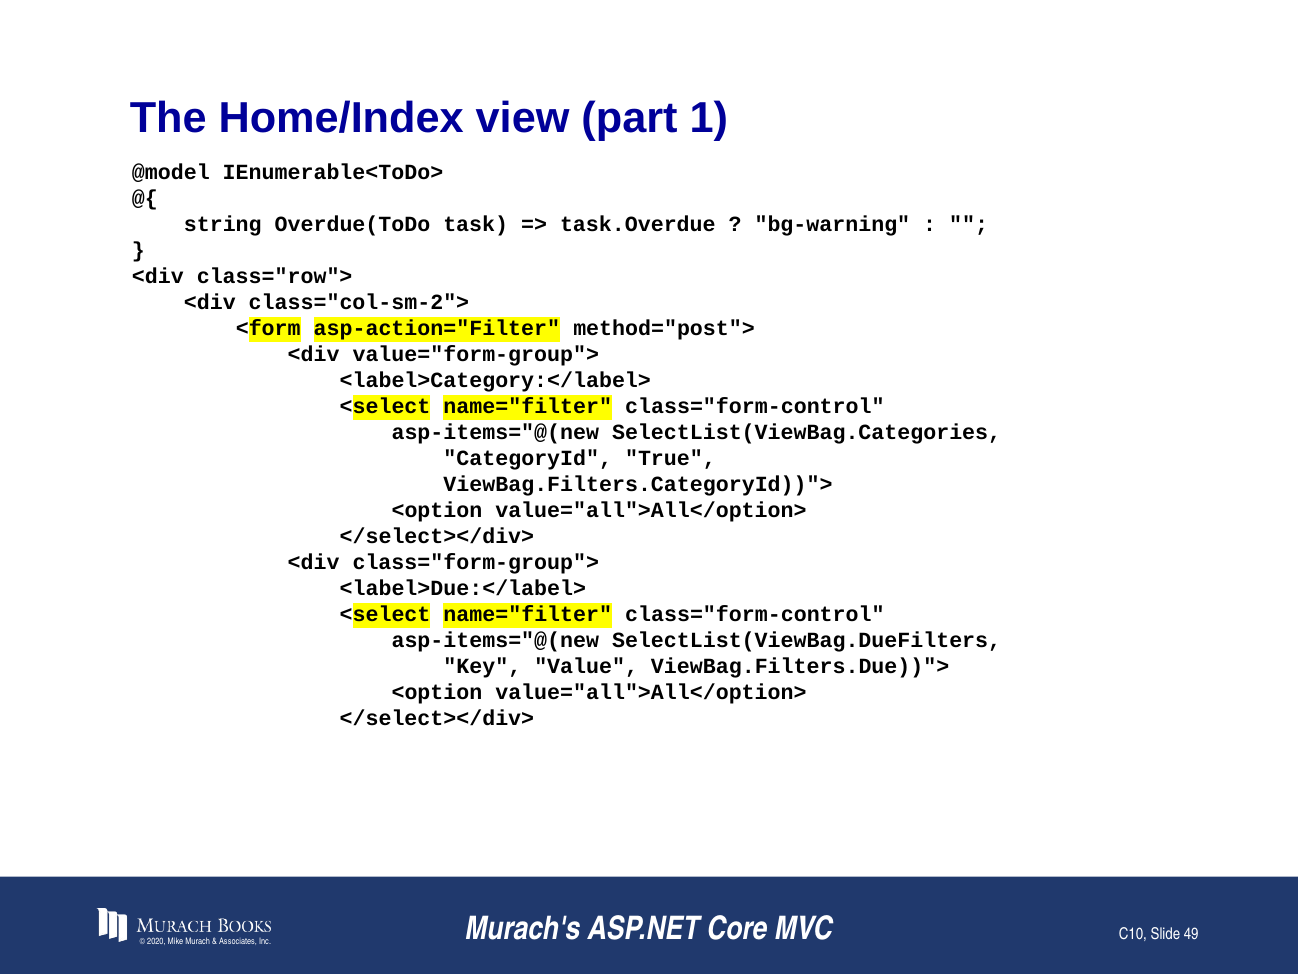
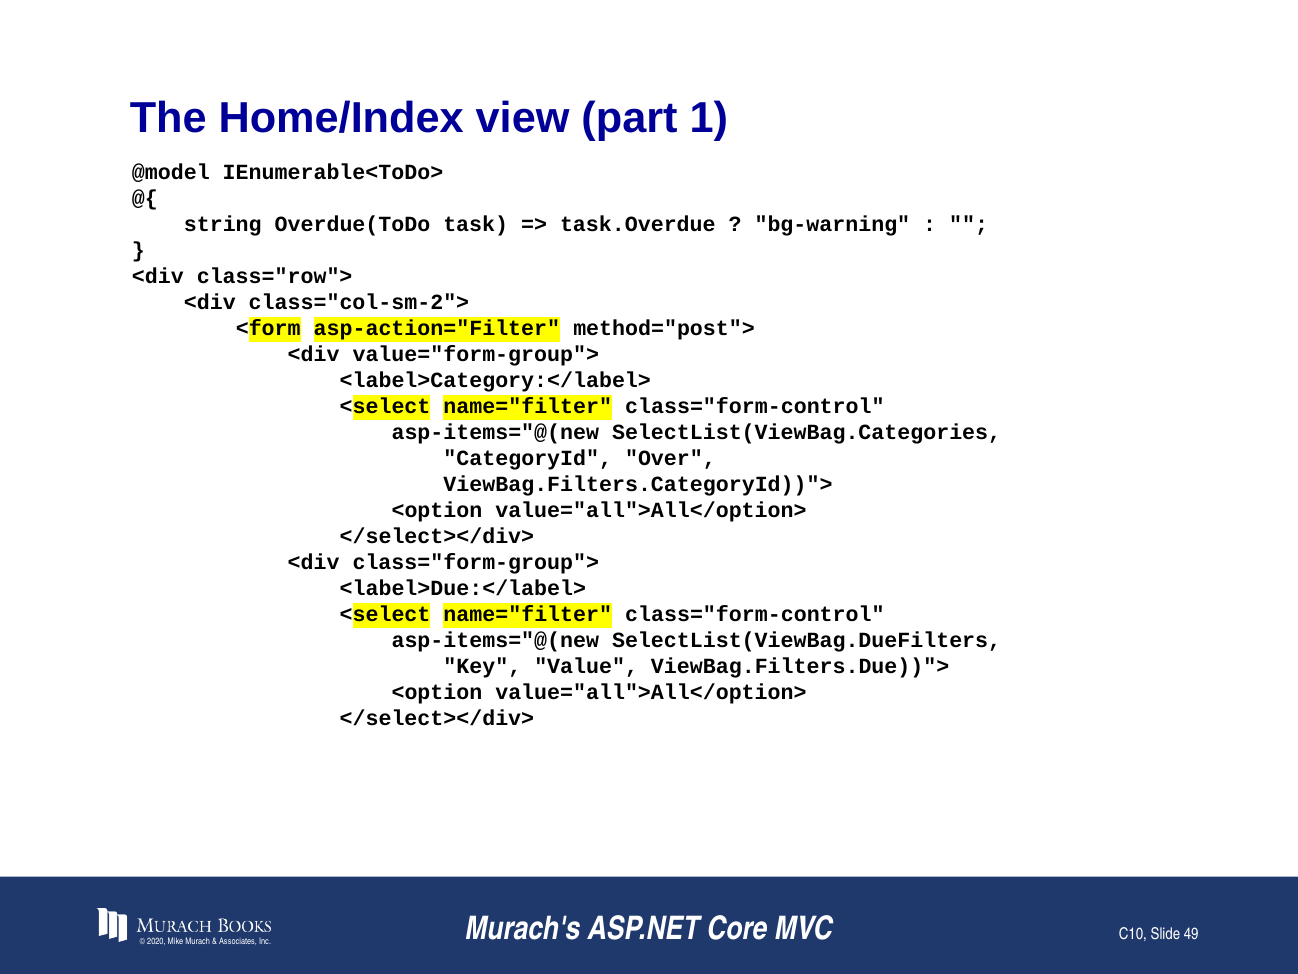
True: True -> Over
